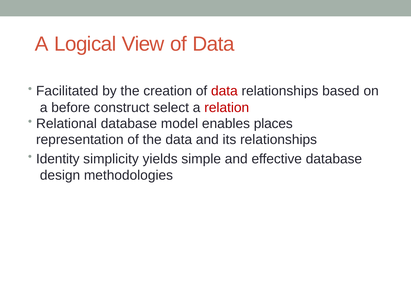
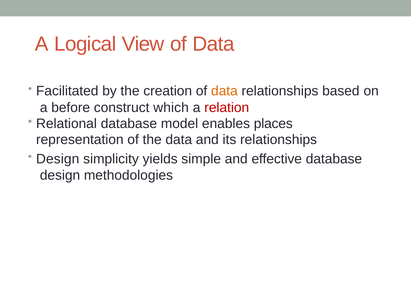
data at (224, 91) colour: red -> orange
select: select -> which
Identity at (58, 159): Identity -> Design
